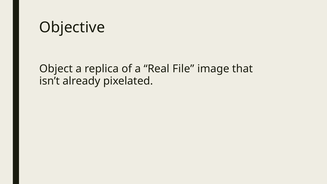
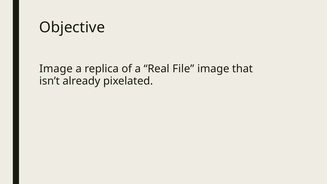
Object at (56, 69): Object -> Image
